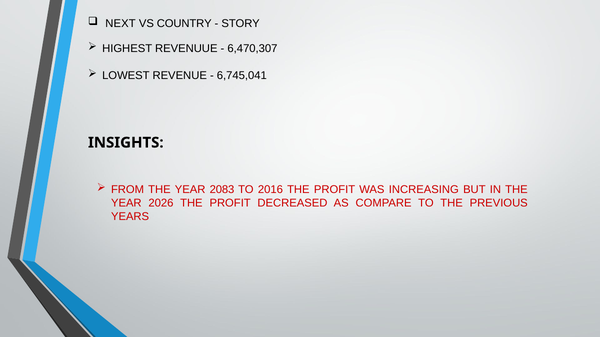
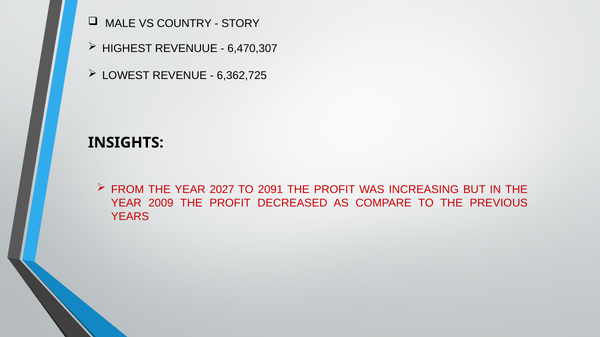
NEXT: NEXT -> MALE
6,745,041: 6,745,041 -> 6,362,725
2083: 2083 -> 2027
2016: 2016 -> 2091
2026: 2026 -> 2009
